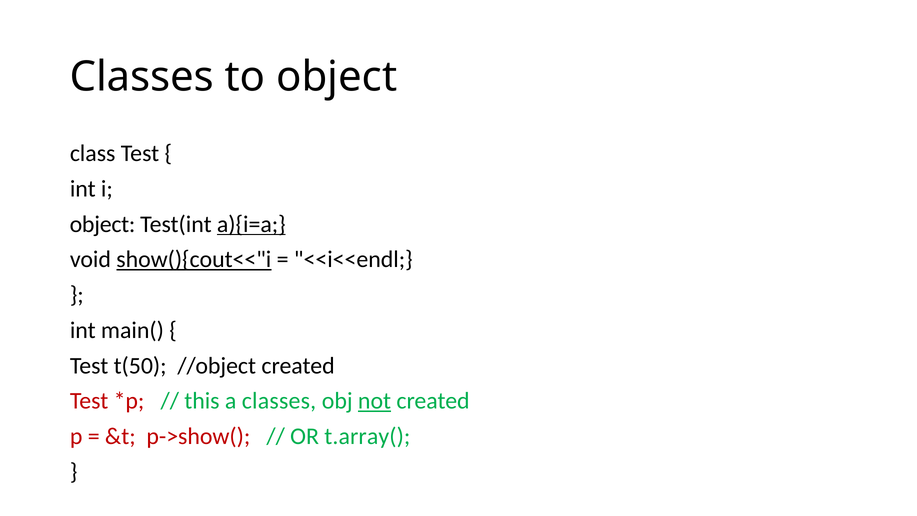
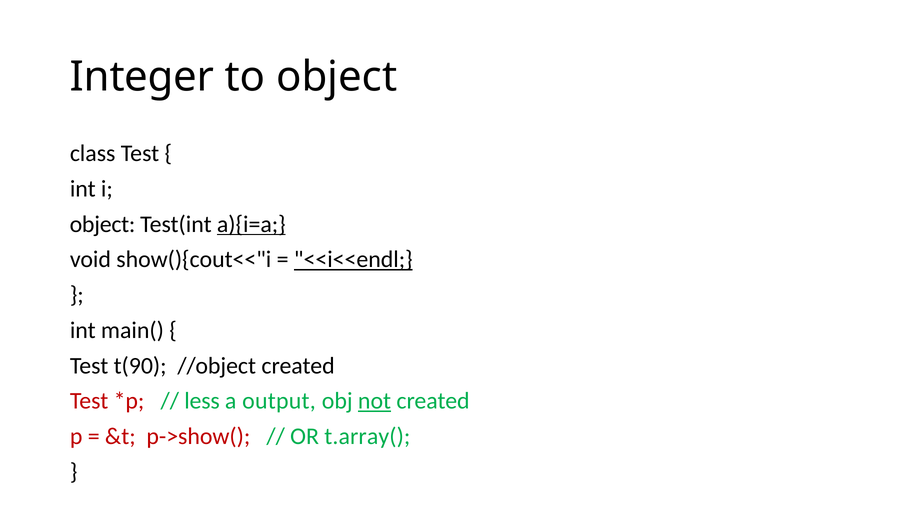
Classes at (142, 77): Classes -> Integer
show(){cout<<"i underline: present -> none
<<i<<endl underline: none -> present
t(50: t(50 -> t(90
this: this -> less
a classes: classes -> output
